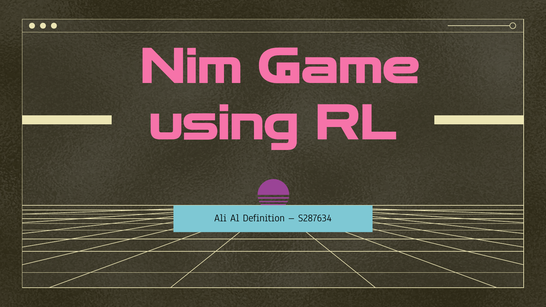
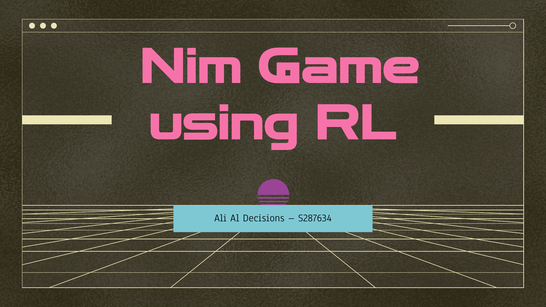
Definition: Definition -> Decisions
